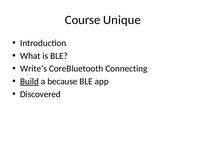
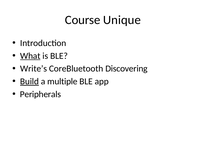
What underline: none -> present
Connecting: Connecting -> Discovering
because: because -> multiple
Discovered: Discovered -> Peripherals
